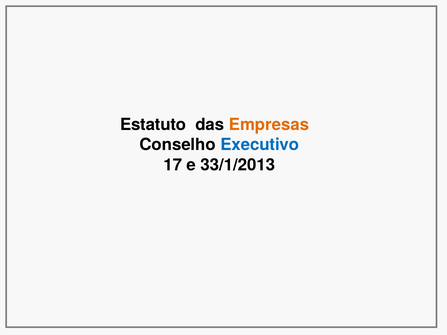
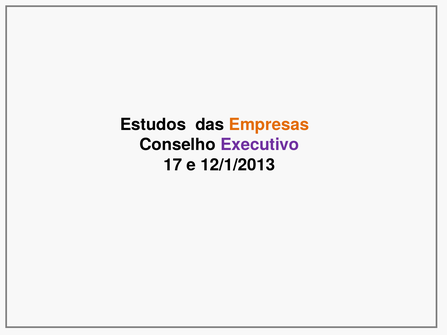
Estatuto: Estatuto -> Estudos
Executivo colour: blue -> purple
33/1/2013: 33/1/2013 -> 12/1/2013
